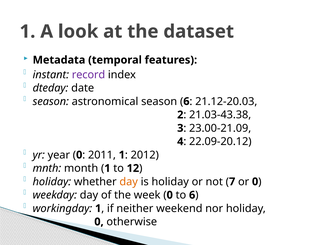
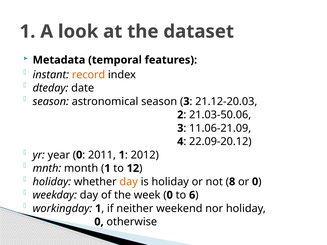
record colour: purple -> orange
6 at (186, 102): 6 -> 3
21.03-43.38: 21.03-43.38 -> 21.03-50.06
23.00-21.09: 23.00-21.09 -> 11.06-21.09
7: 7 -> 8
